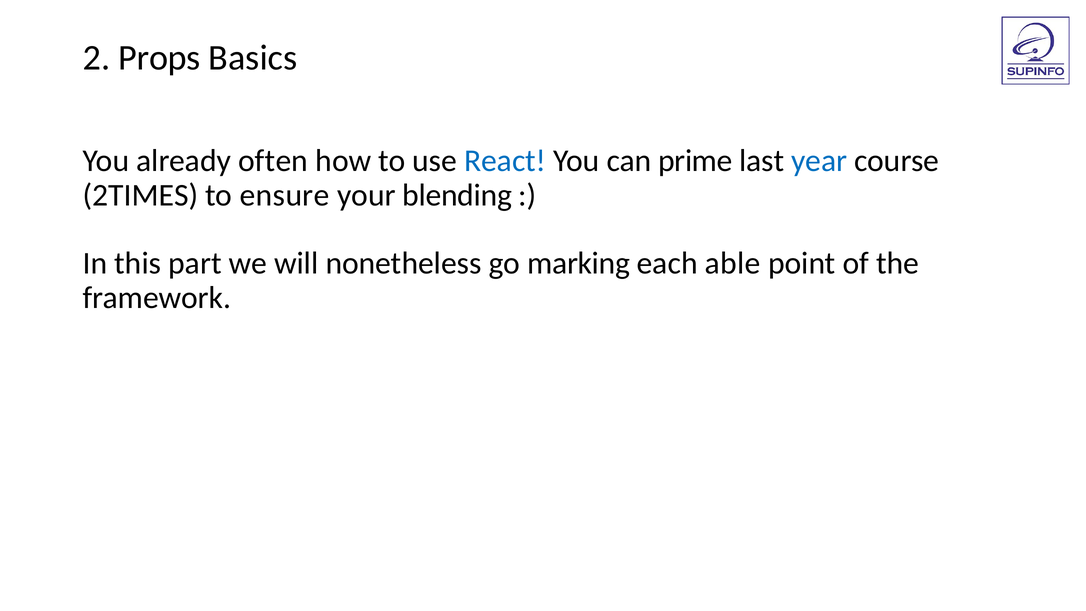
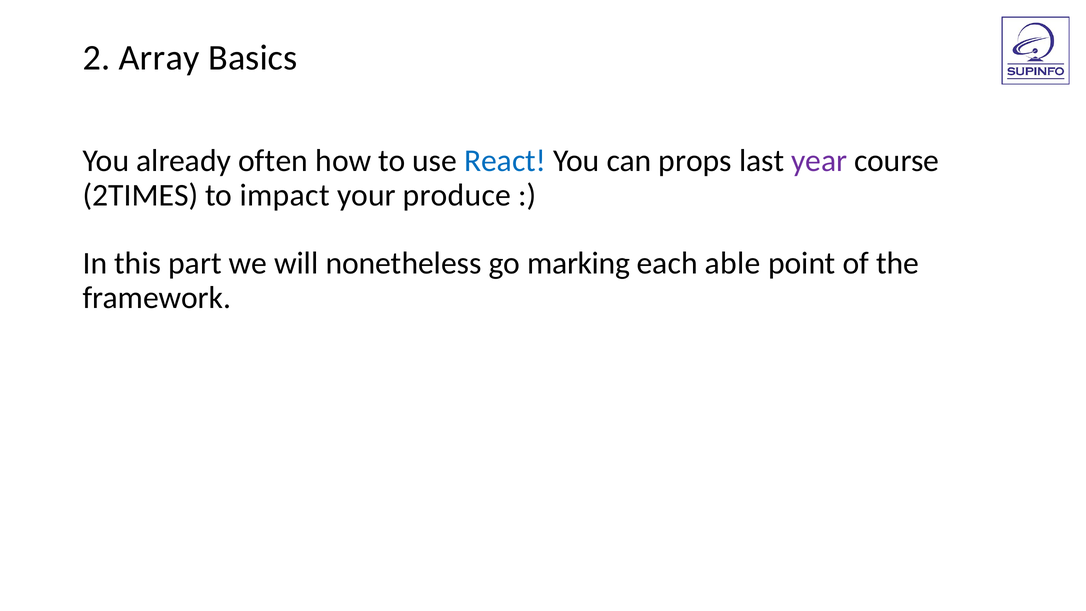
Props: Props -> Array
prime: prime -> props
year colour: blue -> purple
ensure: ensure -> impact
blending: blending -> produce
